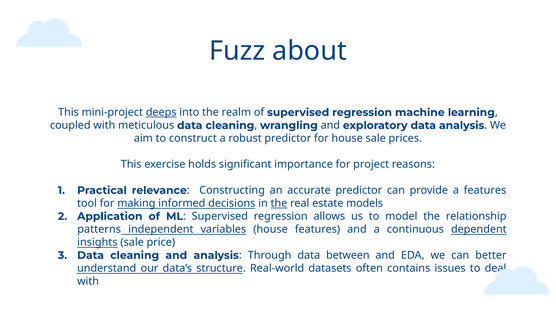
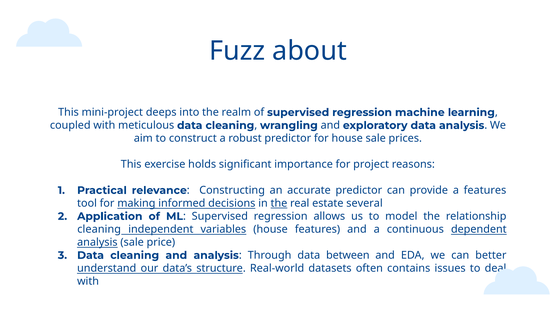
deeps underline: present -> none
models: models -> several
patterns at (99, 229): patterns -> cleaning
insights at (97, 242): insights -> analysis
